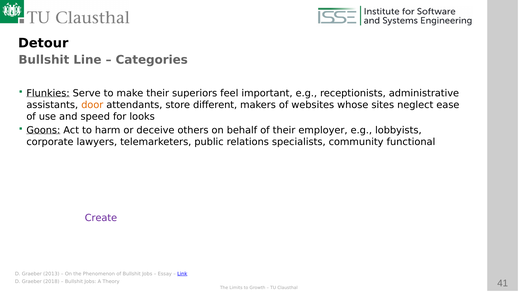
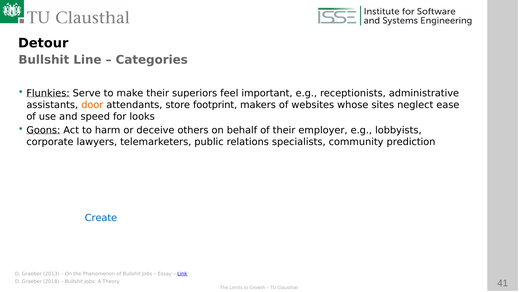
different: different -> footprint
functional: functional -> prediction
Create colour: purple -> blue
